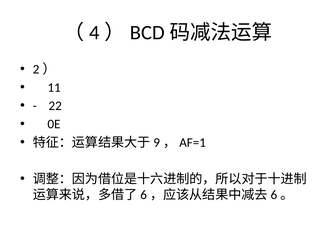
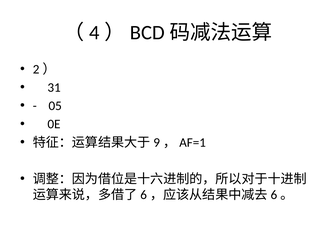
11: 11 -> 31
22: 22 -> 05
